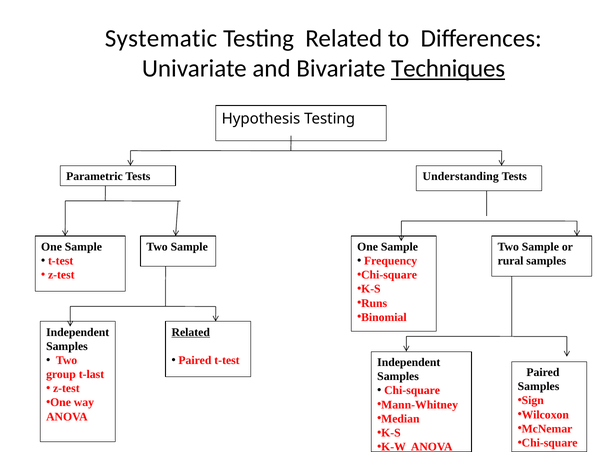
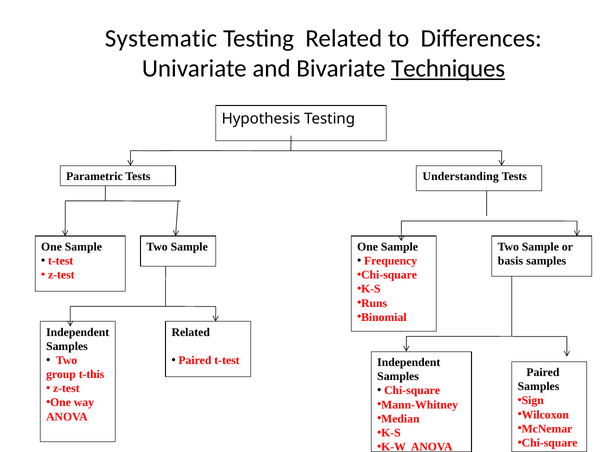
rural: rural -> basis
Related at (191, 332) underline: present -> none
t-last: t-last -> t-this
